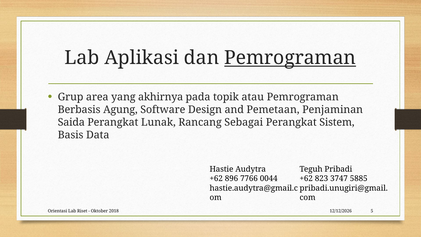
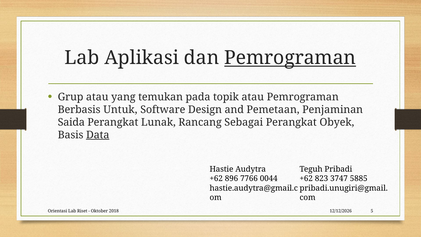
Grup area: area -> atau
akhirnya: akhirnya -> temukan
Agung: Agung -> Untuk
Sistem: Sistem -> Obyek
Data underline: none -> present
